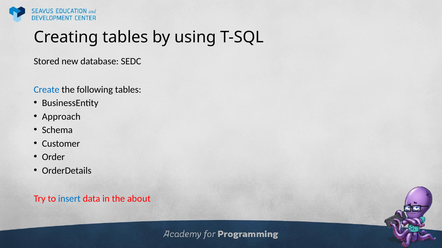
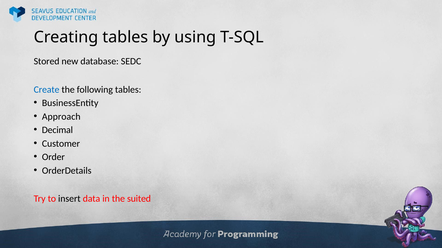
Schema: Schema -> Decimal
insert colour: blue -> black
about: about -> suited
